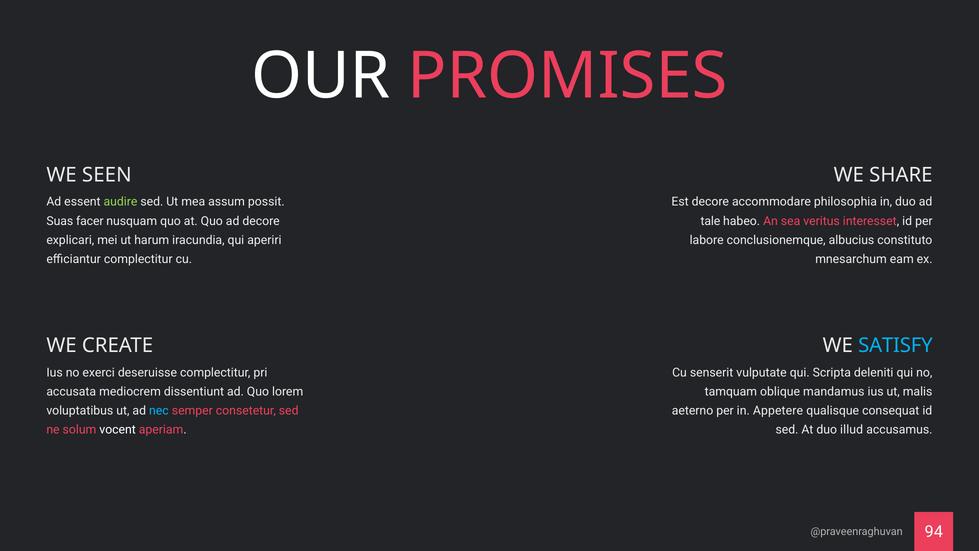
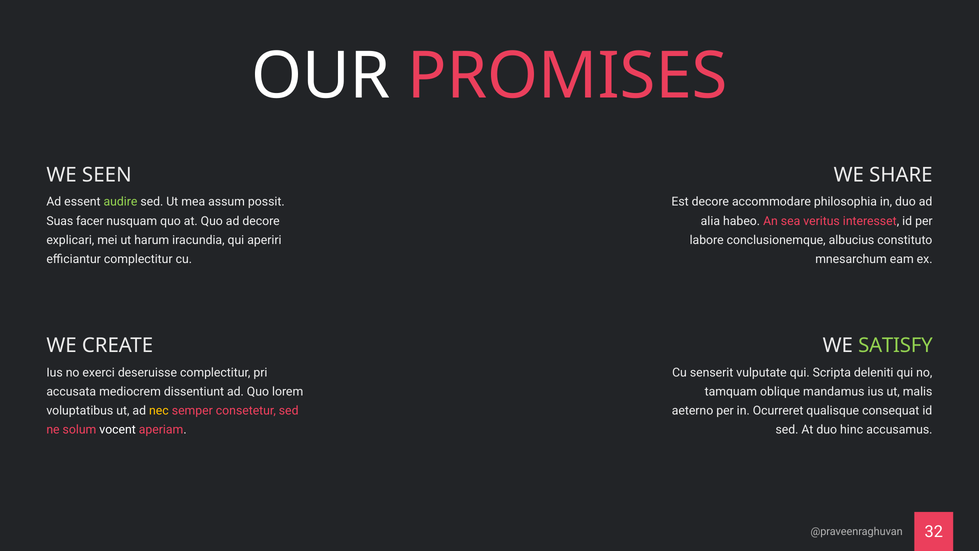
tale: tale -> alia
SATISFY colour: light blue -> light green
nec colour: light blue -> yellow
Appetere: Appetere -> Ocurreret
illud: illud -> hinc
94: 94 -> 32
